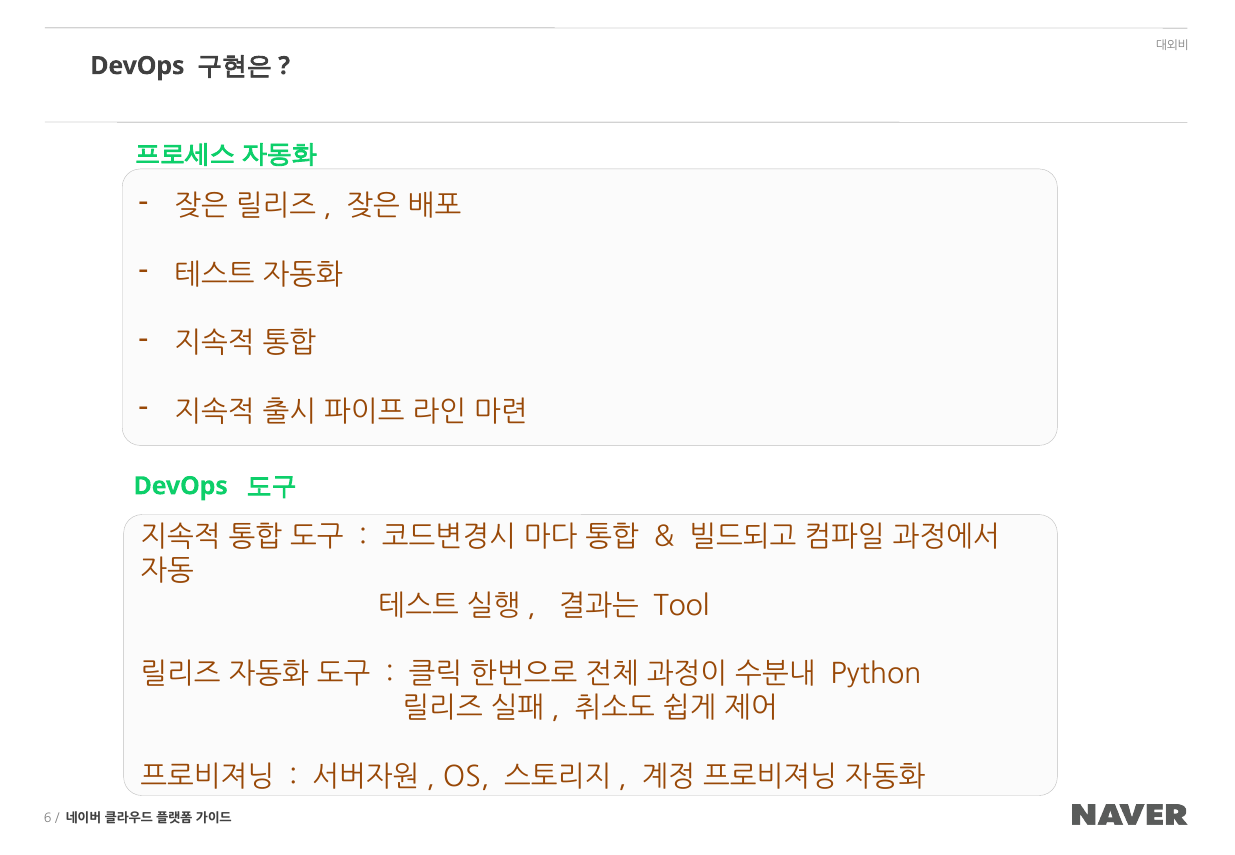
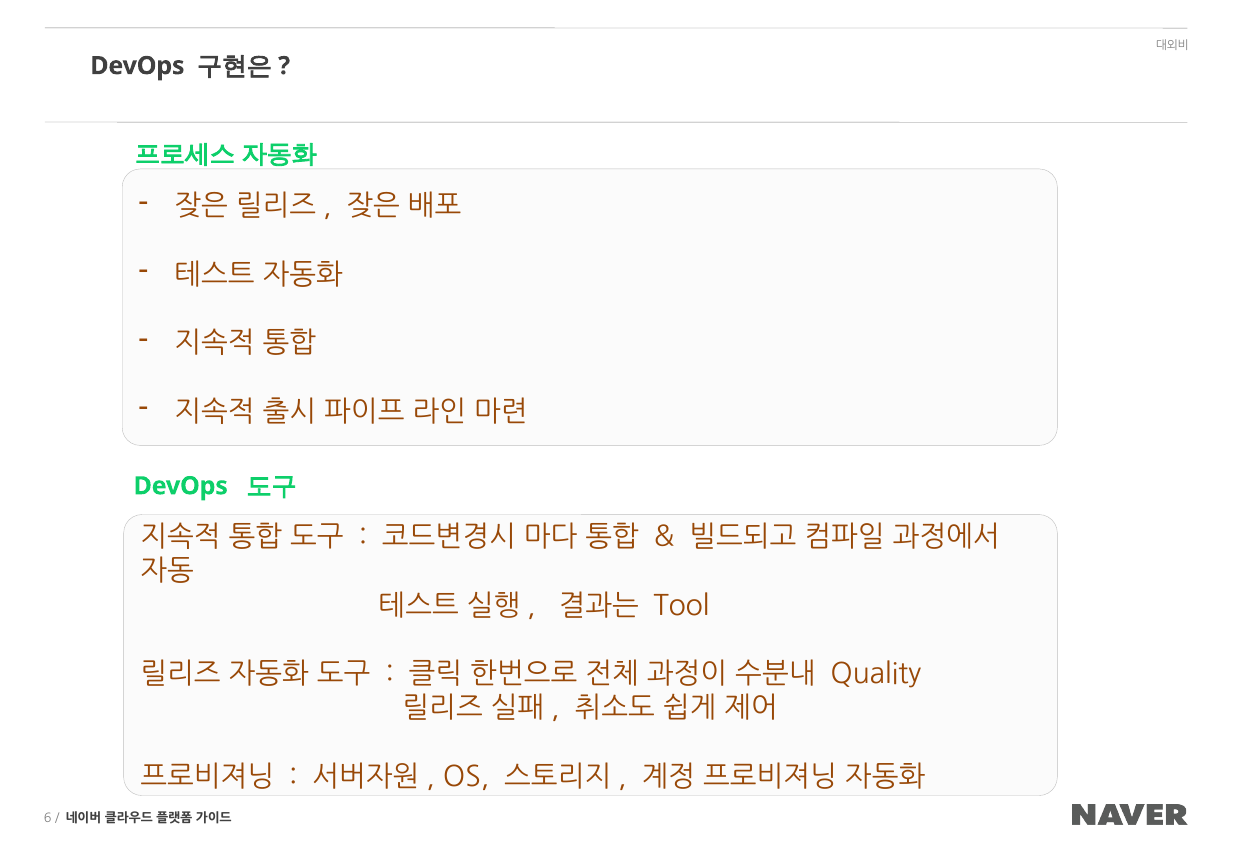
Python: Python -> Quality
